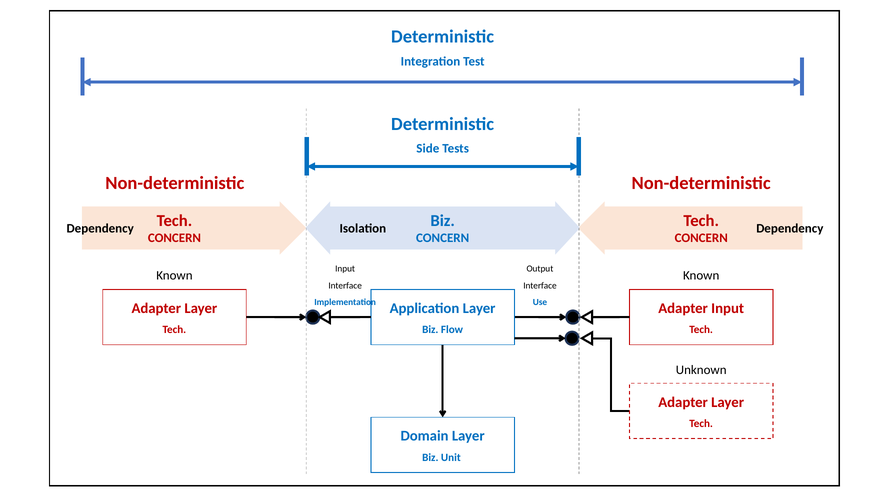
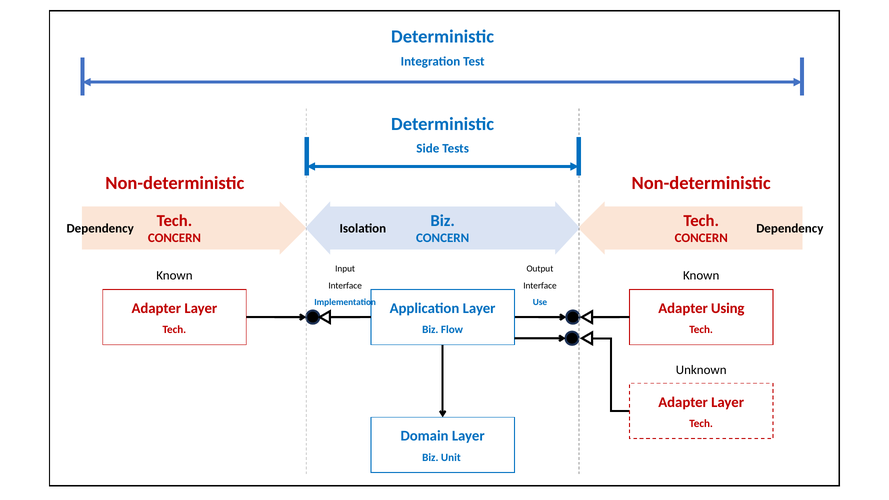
Adapter Input: Input -> Using
